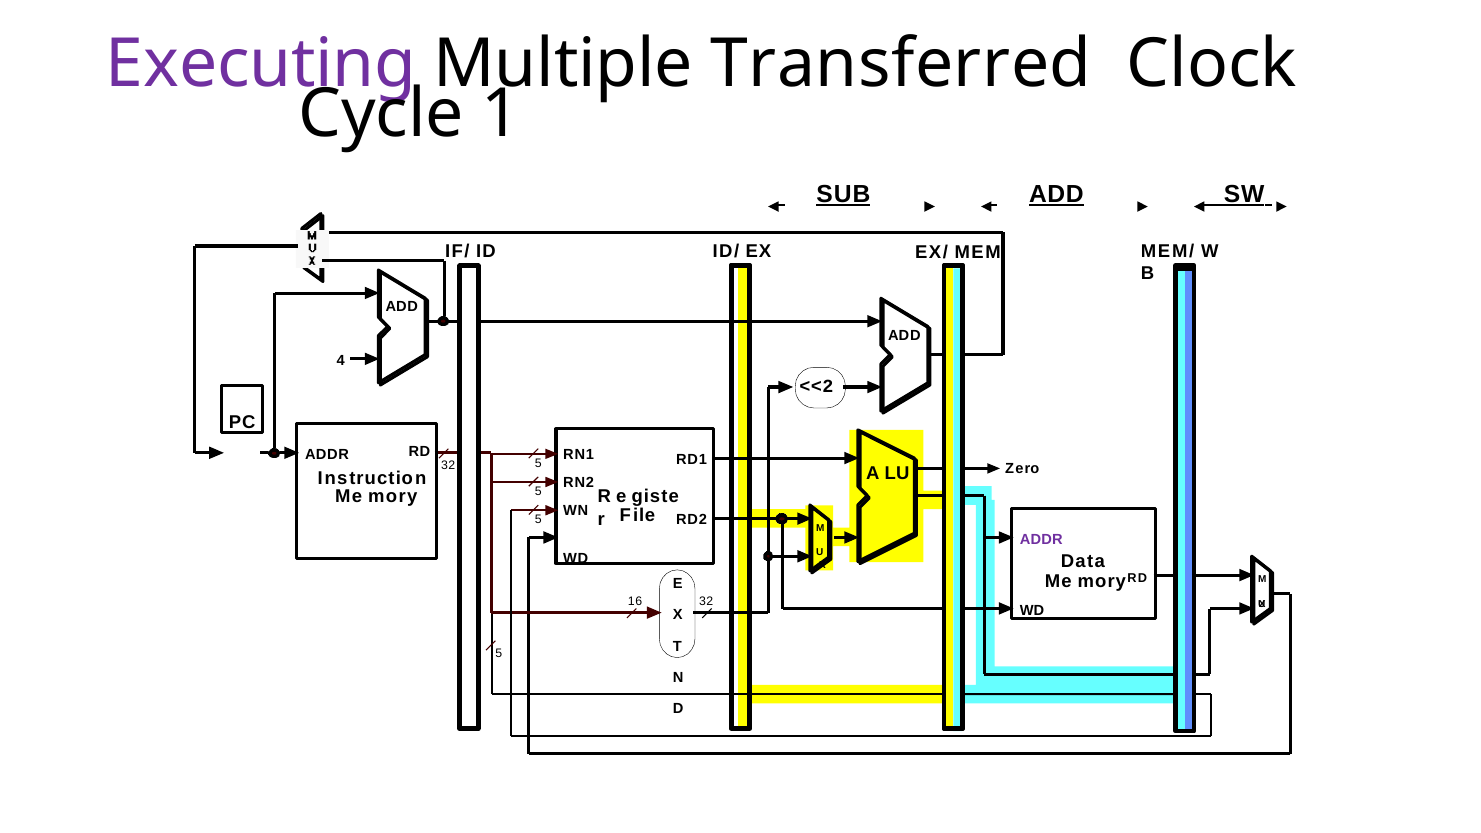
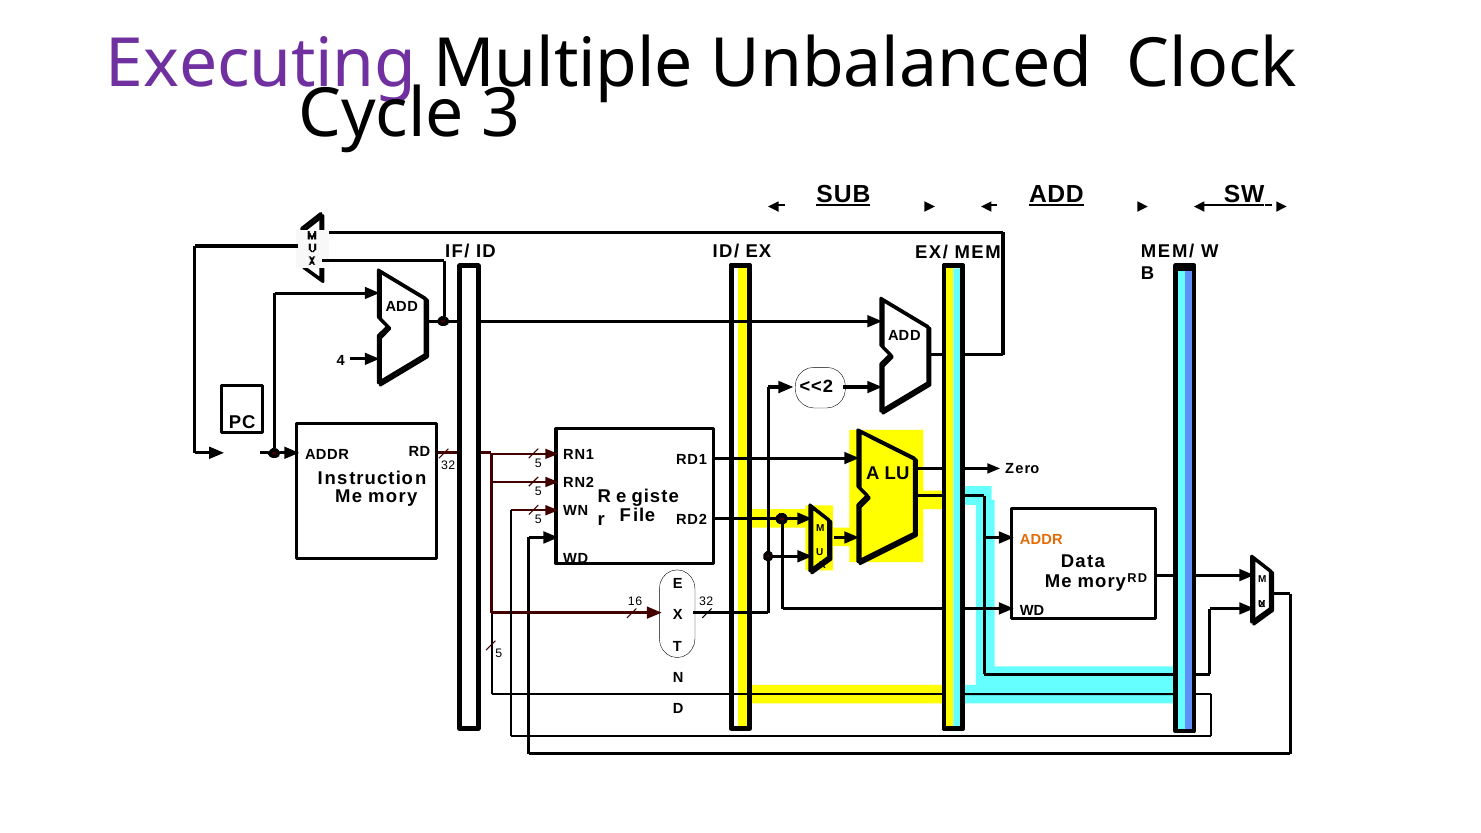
Transferred: Transferred -> Unbalanced
1: 1 -> 3
ADDR at (1041, 540) colour: purple -> orange
